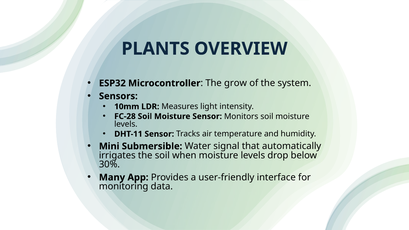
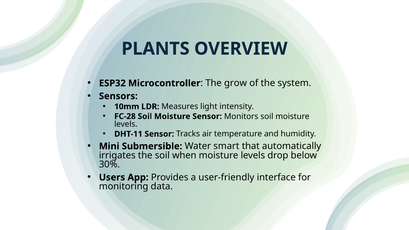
signal: signal -> smart
Many: Many -> Users
